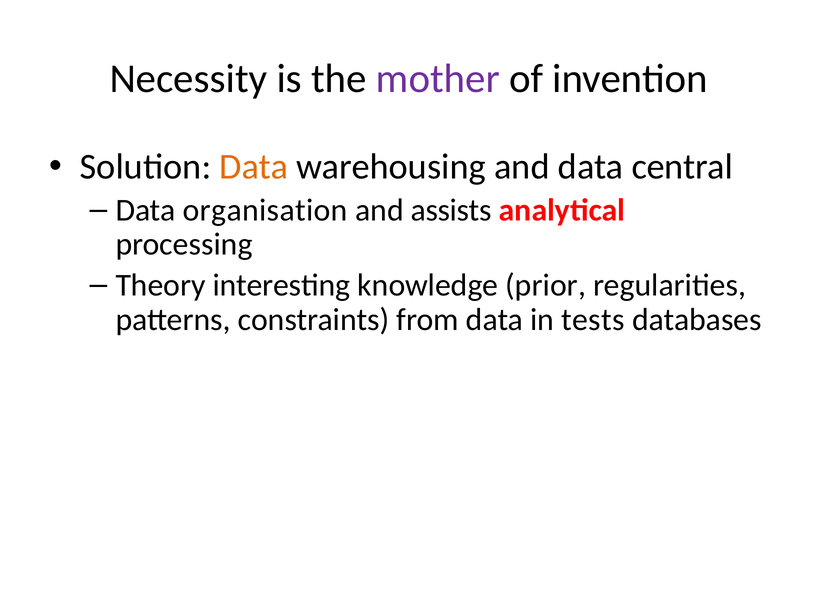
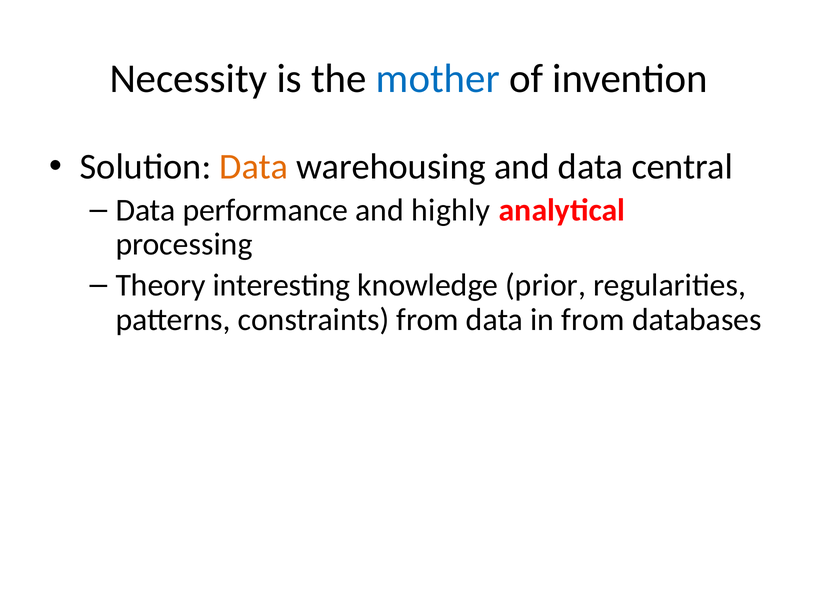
mother colour: purple -> blue
organisation: organisation -> performance
assists: assists -> highly
in tests: tests -> from
